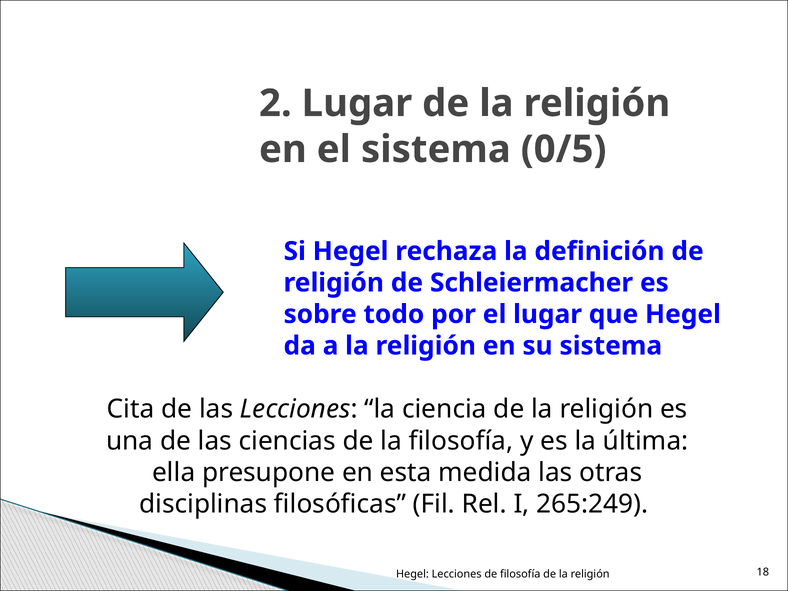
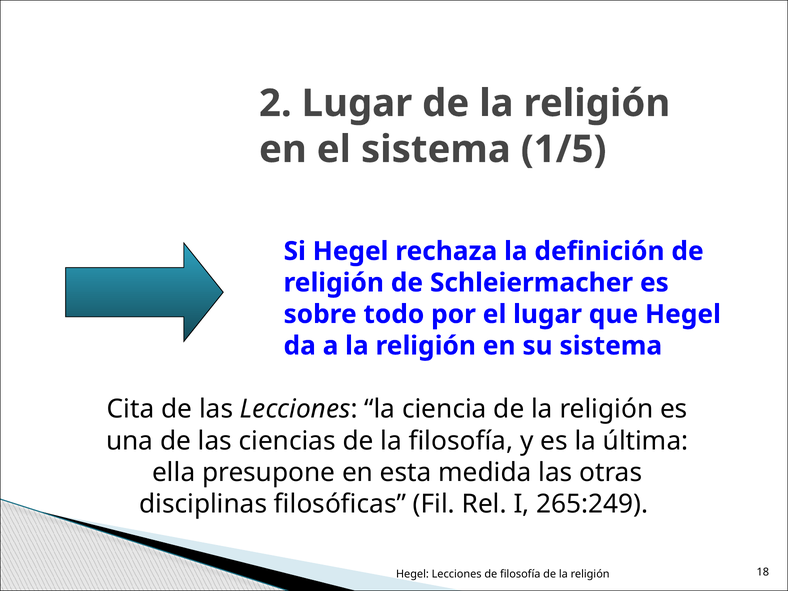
0/5: 0/5 -> 1/5
